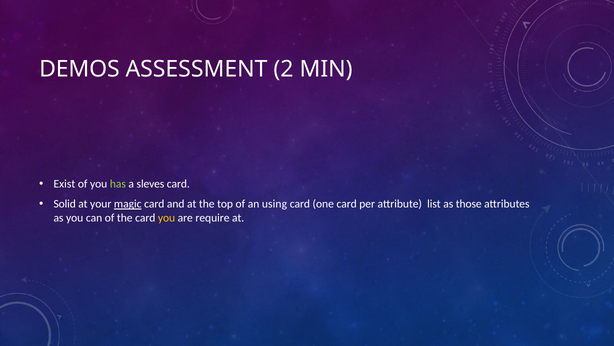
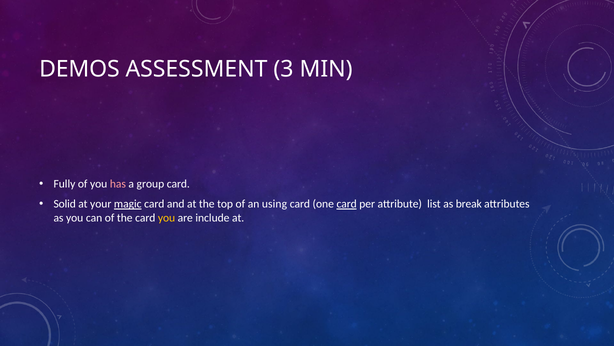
2: 2 -> 3
Exist: Exist -> Fully
has colour: light green -> pink
sleves: sleves -> group
card at (347, 204) underline: none -> present
those: those -> break
require: require -> include
